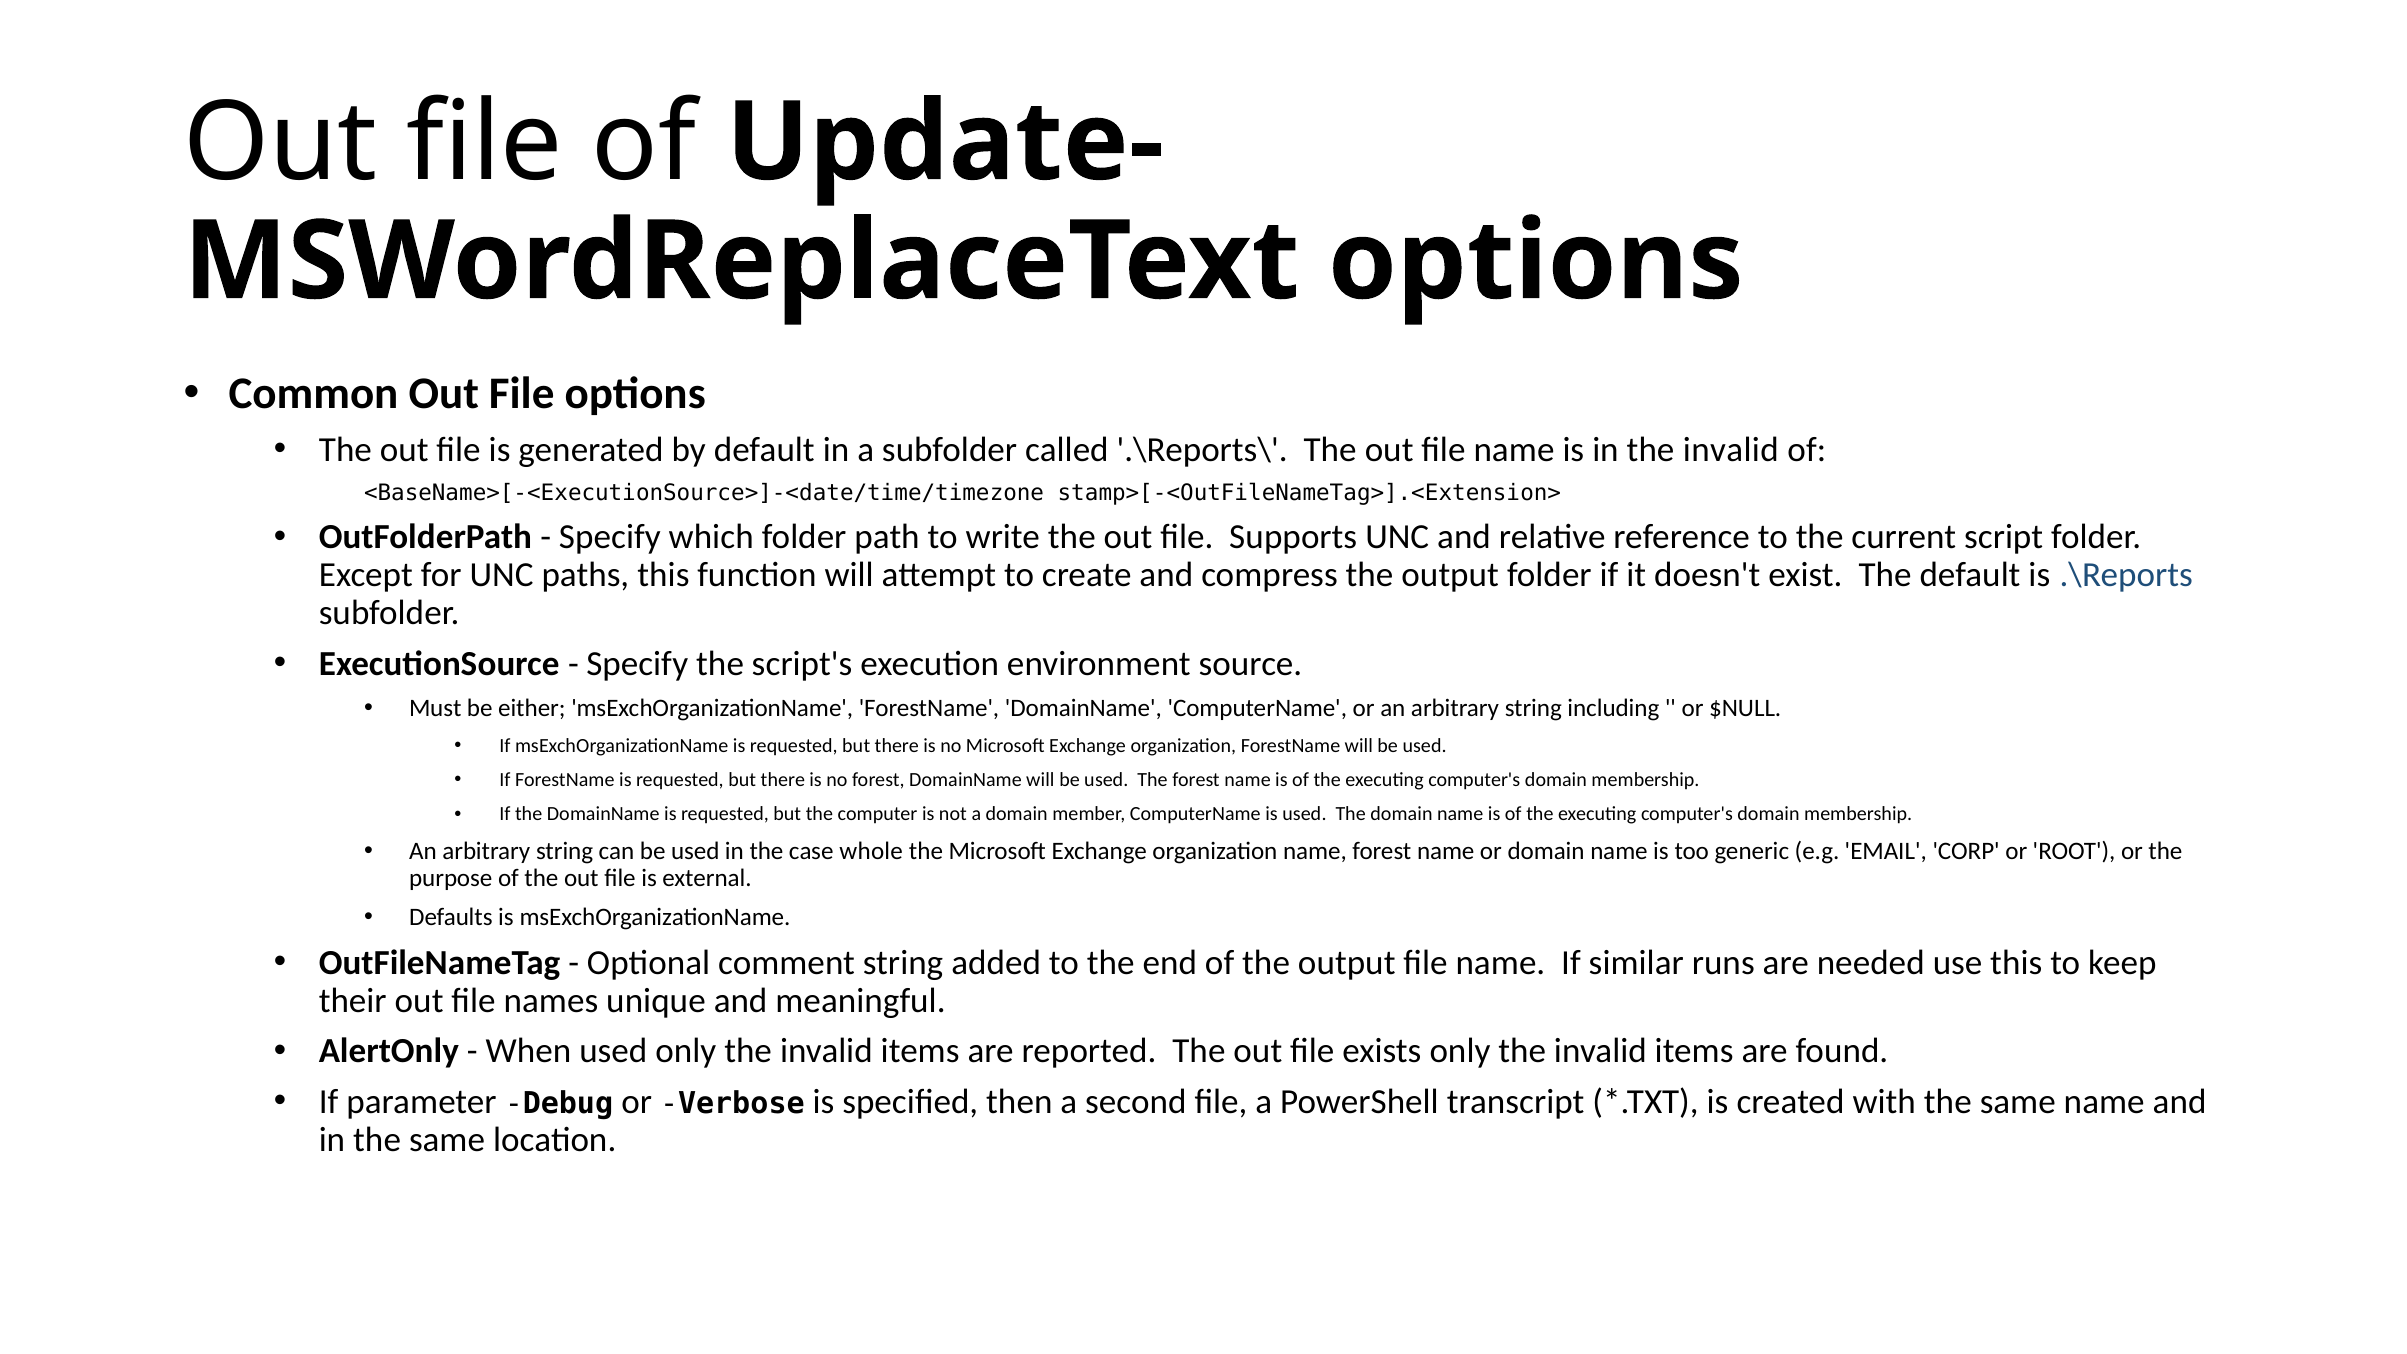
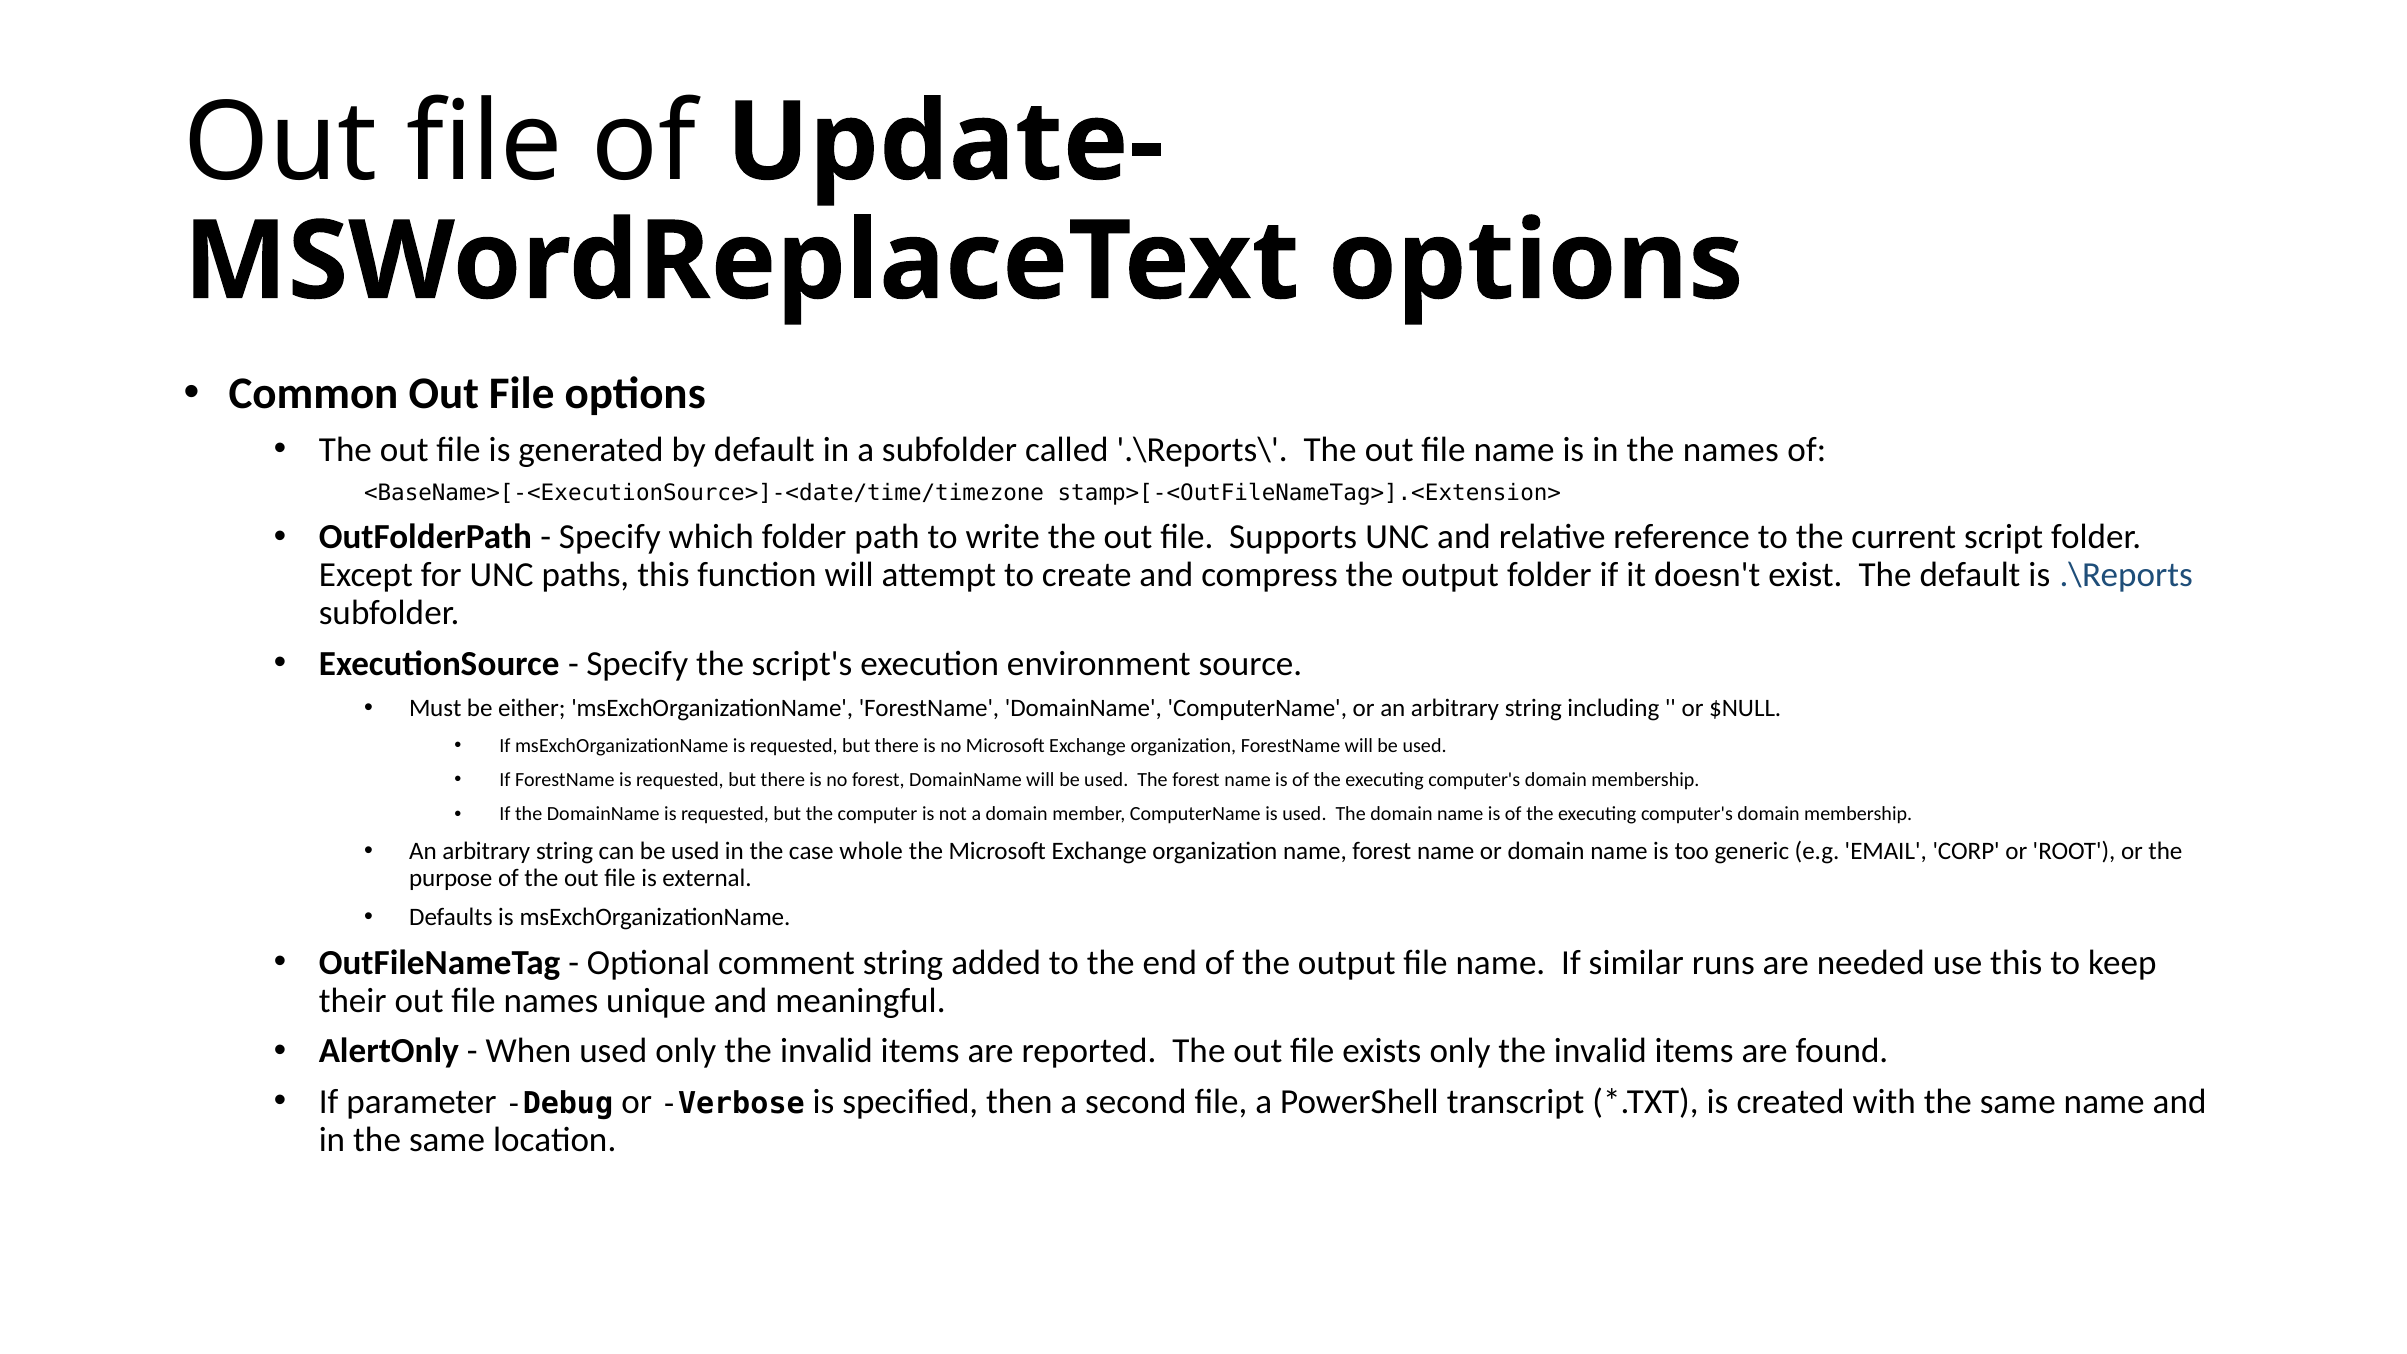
in the invalid: invalid -> names
